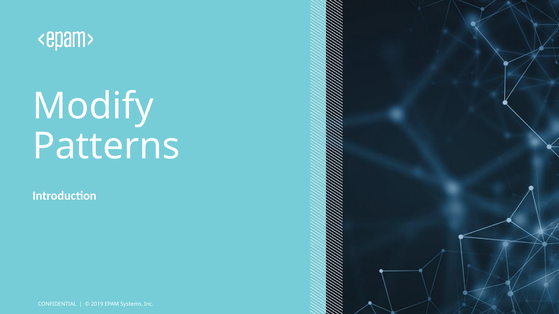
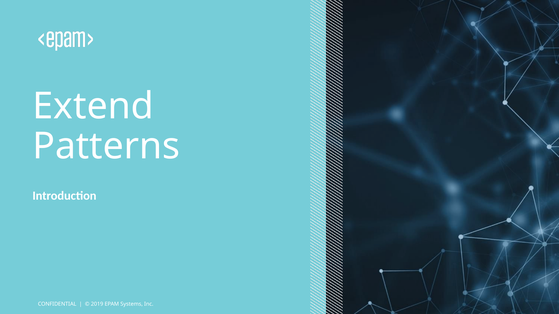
Modify: Modify -> Extend
